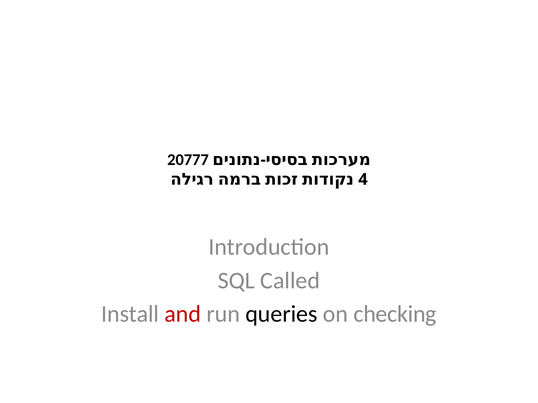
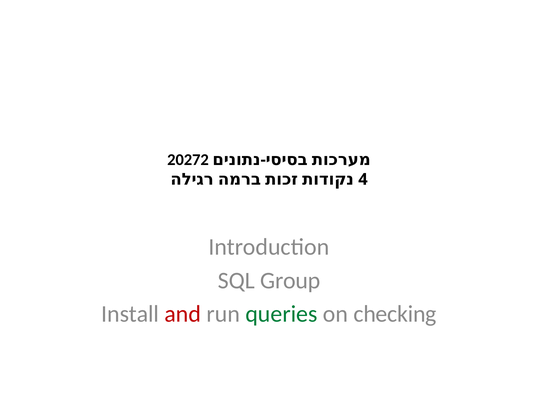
20777: 20777 -> 20272
Called: Called -> Group
queries colour: black -> green
